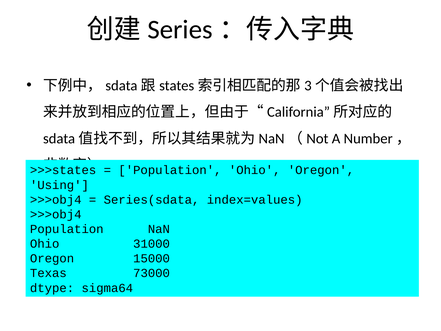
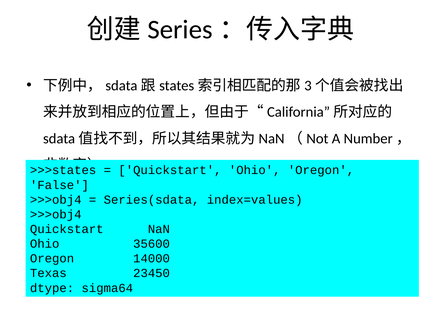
Population at (170, 170): Population -> Quickstart
Using: Using -> False
Population at (67, 229): Population -> Quickstart
31000: 31000 -> 35600
15000: 15000 -> 14000
73000: 73000 -> 23450
